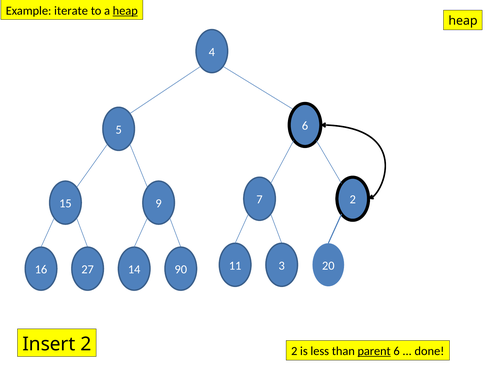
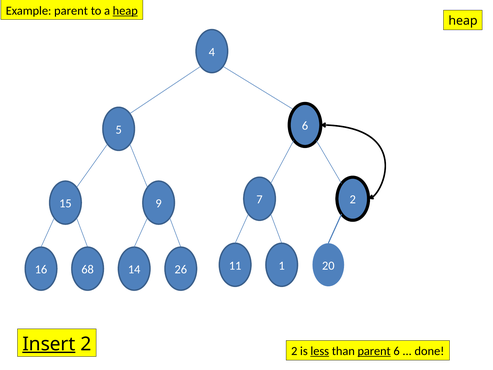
Example iterate: iterate -> parent
3: 3 -> 1
27: 27 -> 68
90: 90 -> 26
Insert underline: none -> present
less underline: none -> present
